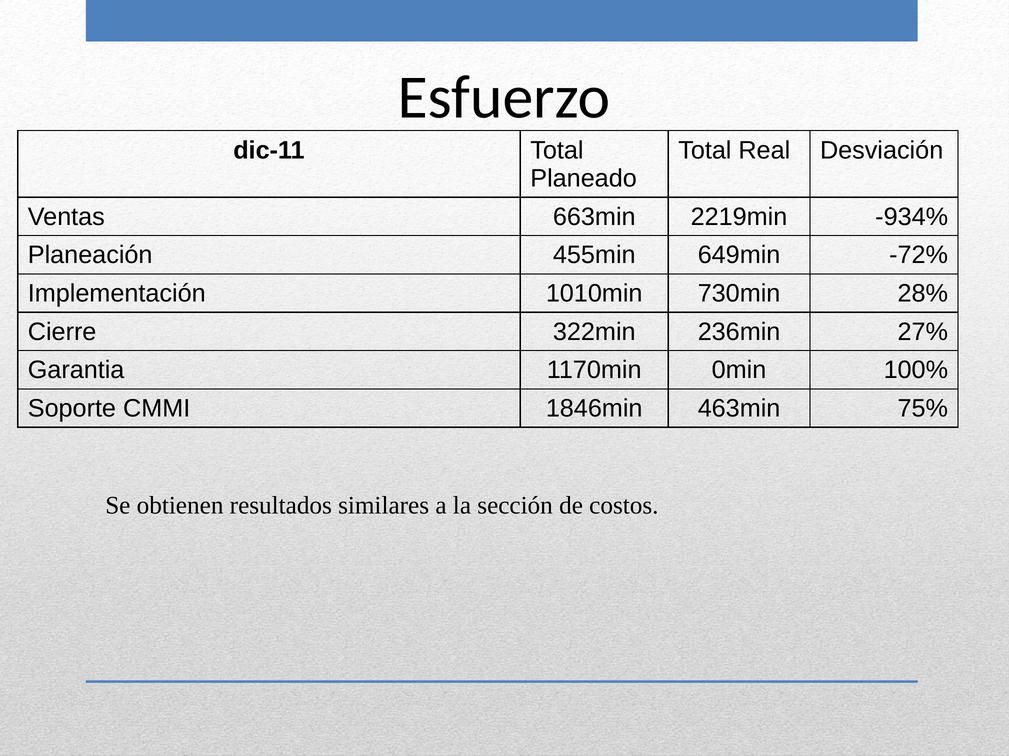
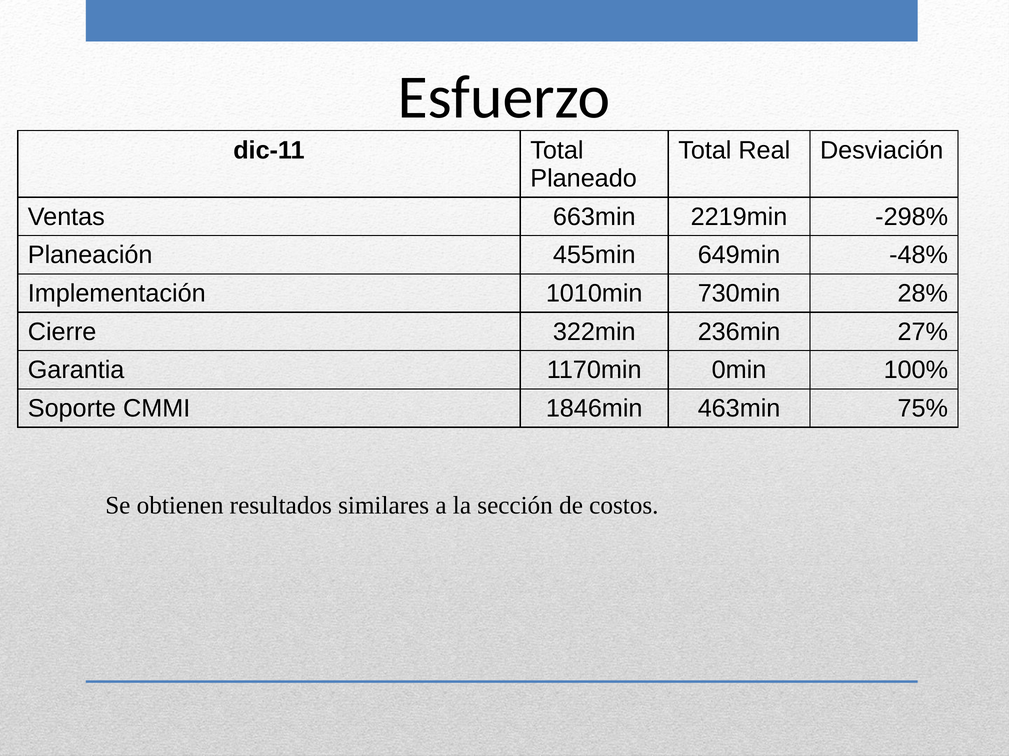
-934%: -934% -> -298%
-72%: -72% -> -48%
